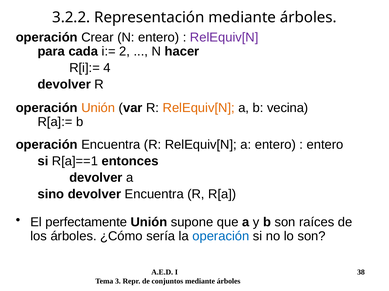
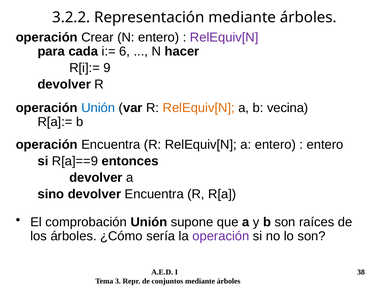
2: 2 -> 6
4: 4 -> 9
Unión at (98, 108) colour: orange -> blue
R[a]==1: R[a]==1 -> R[a]==9
perfectamente: perfectamente -> comprobación
operación at (221, 237) colour: blue -> purple
